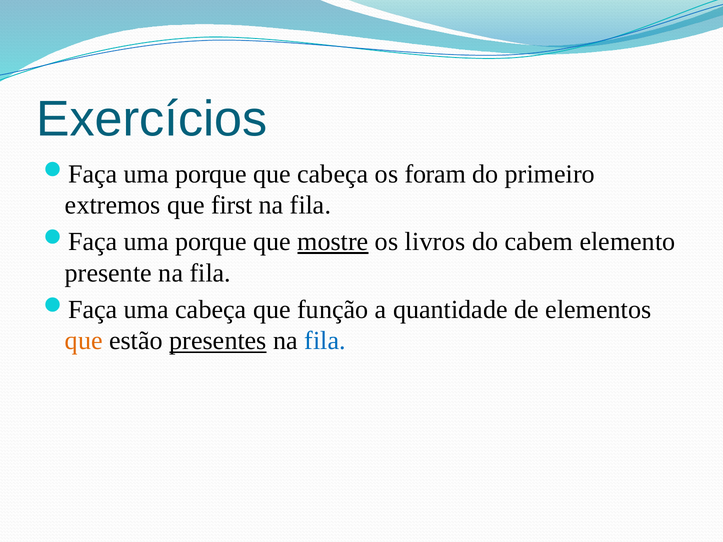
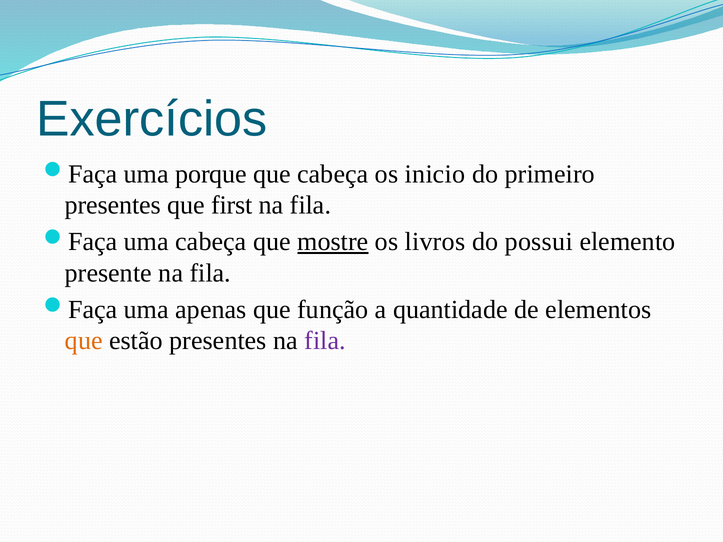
foram: foram -> inicio
extremos at (113, 205): extremos -> presentes
porque at (211, 242): porque -> cabeça
cabem: cabem -> possui
uma cabeça: cabeça -> apenas
presentes at (218, 341) underline: present -> none
fila at (325, 341) colour: blue -> purple
